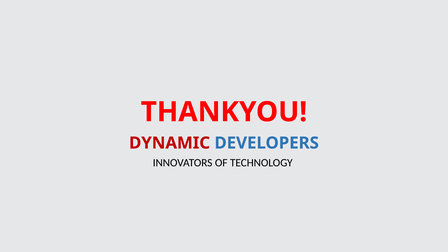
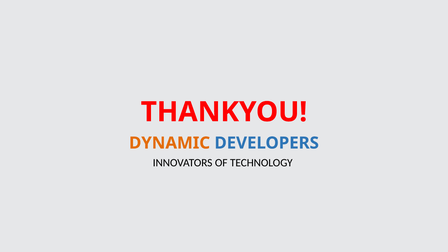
DYNAMIC colour: red -> orange
